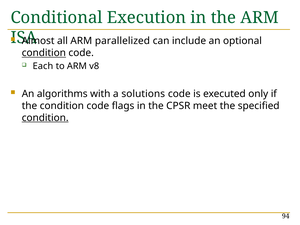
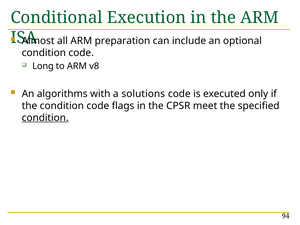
parallelized: parallelized -> preparation
condition at (44, 53) underline: present -> none
Each: Each -> Long
